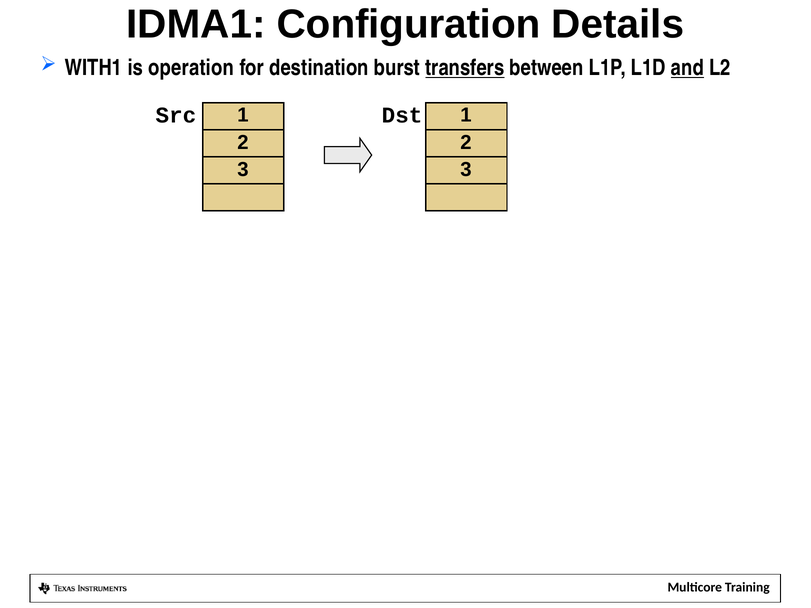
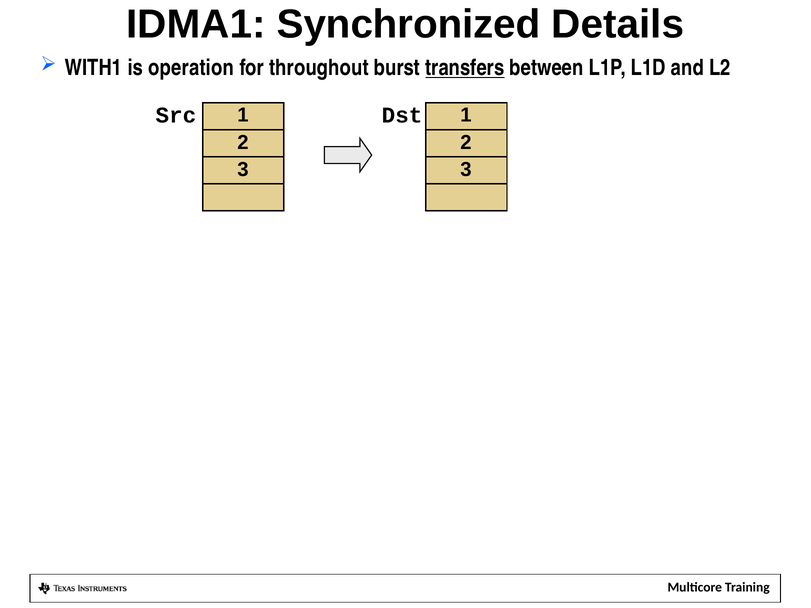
Configuration: Configuration -> Synchronized
for destination: destination -> throughout
and underline: present -> none
